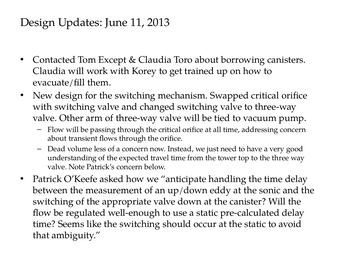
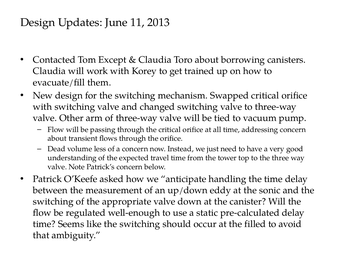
the static: static -> filled
